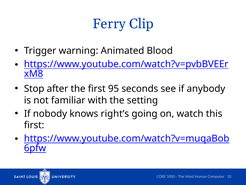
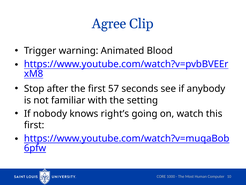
Ferry: Ferry -> Agree
95: 95 -> 57
